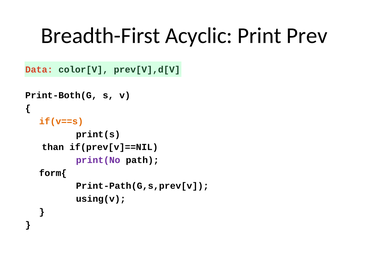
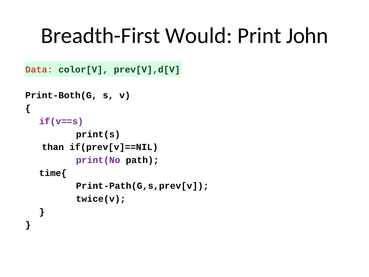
Acyclic: Acyclic -> Would
Prev: Prev -> John
if(v==s colour: orange -> purple
form{: form{ -> time{
using(v: using(v -> twice(v
